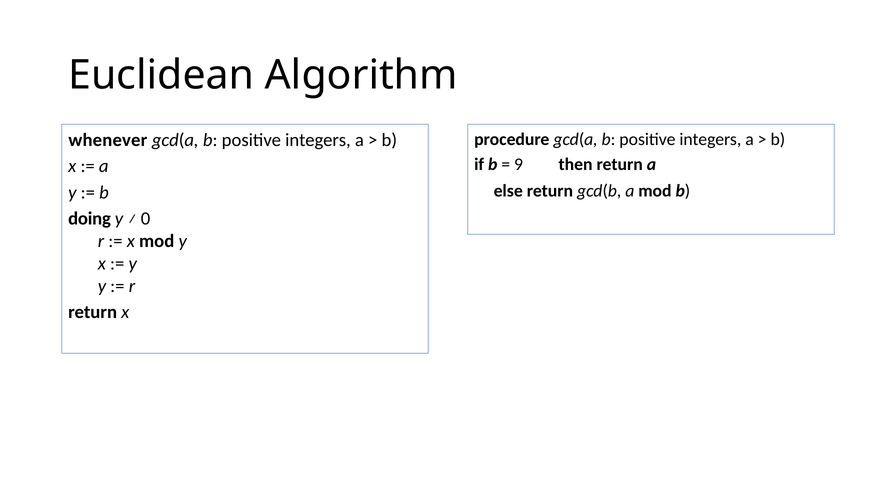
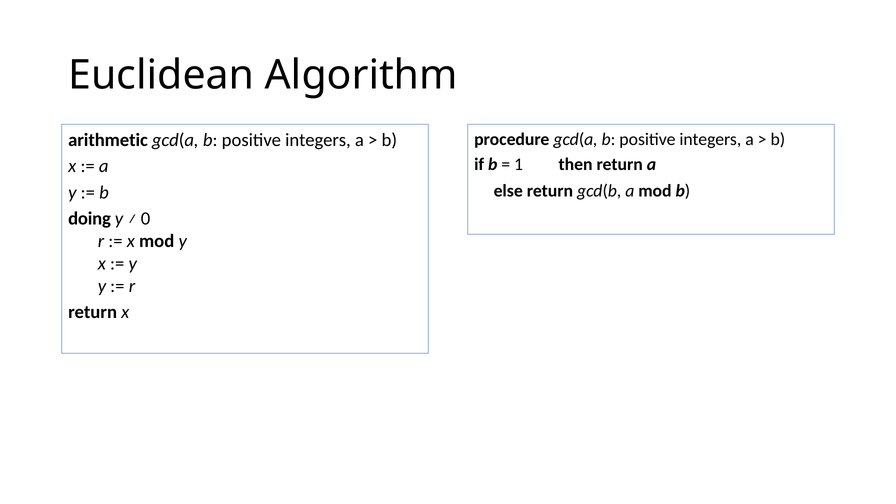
whenever: whenever -> arithmetic
9: 9 -> 1
